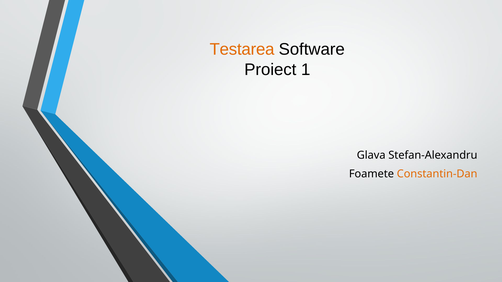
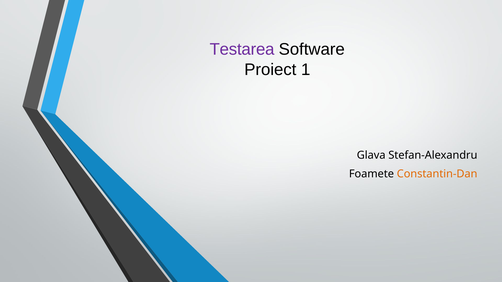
Testarea colour: orange -> purple
